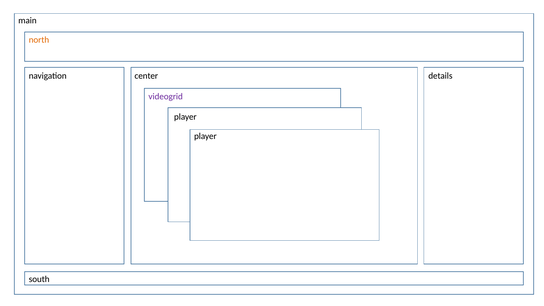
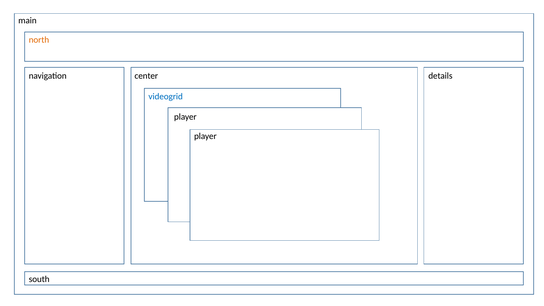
videogrid colour: purple -> blue
